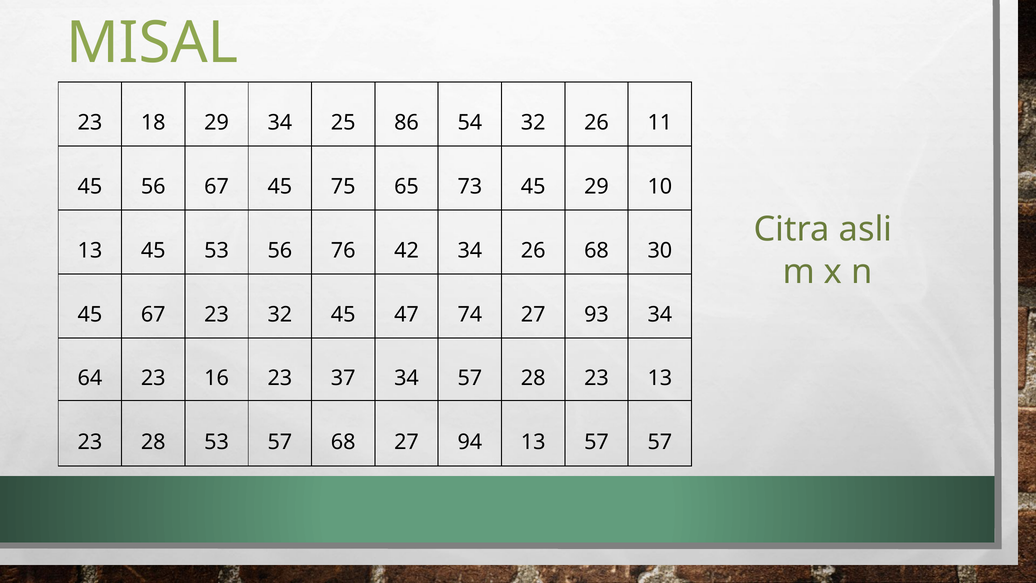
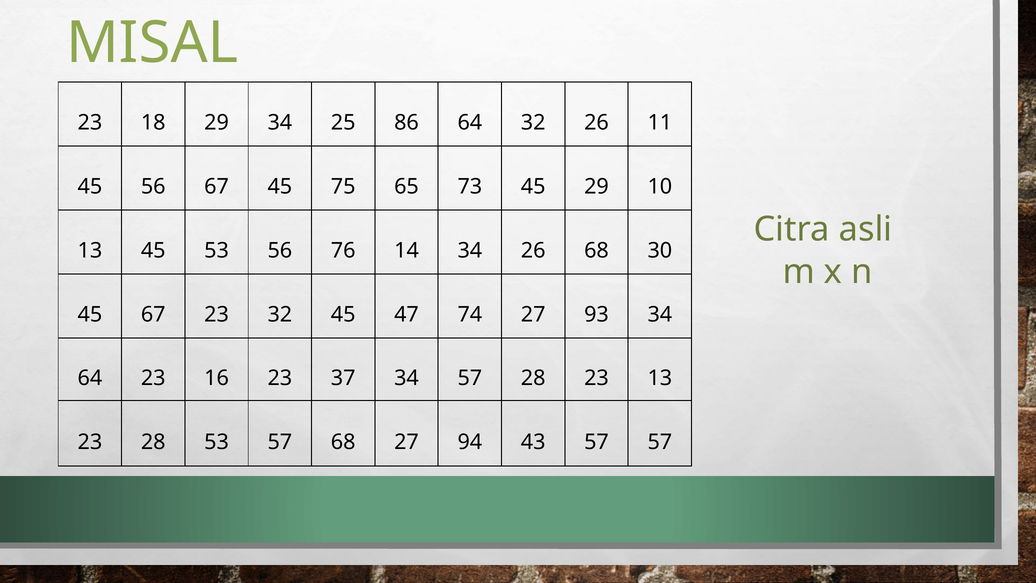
86 54: 54 -> 64
42: 42 -> 14
94 13: 13 -> 43
